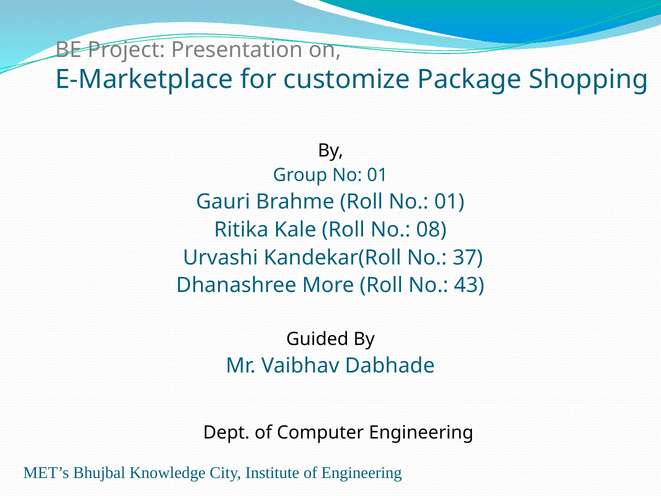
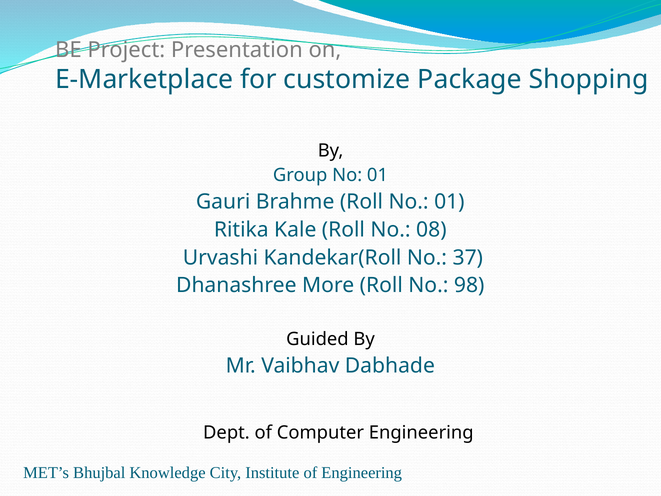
43: 43 -> 98
